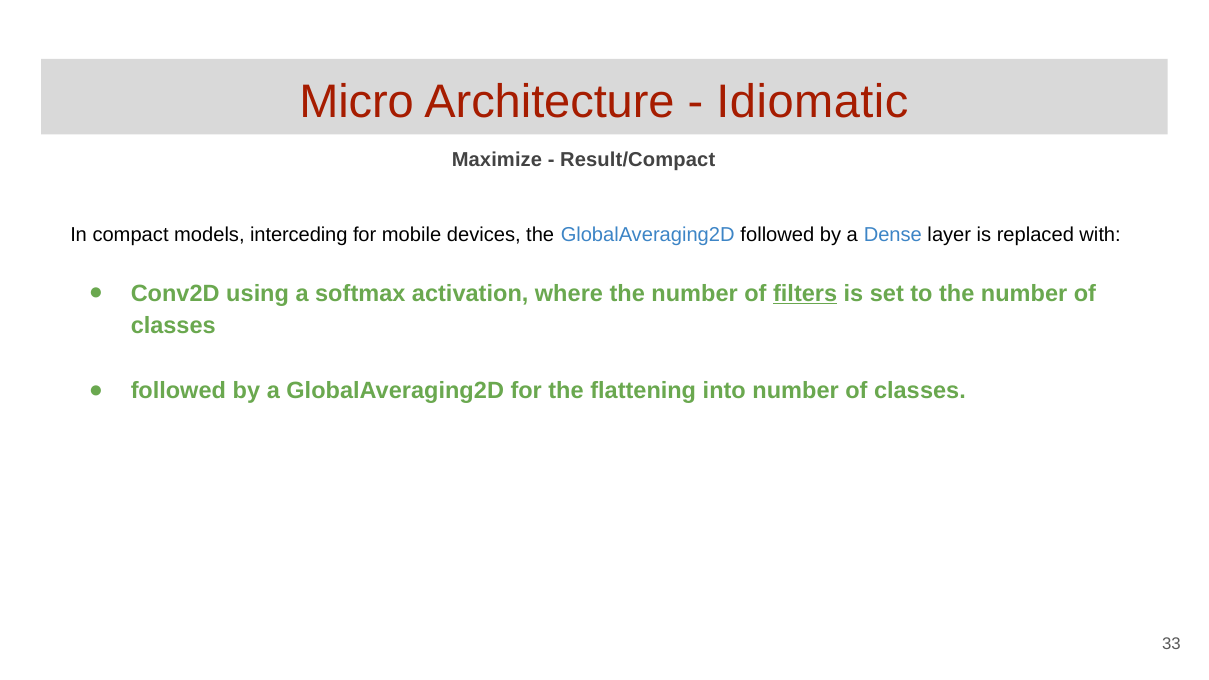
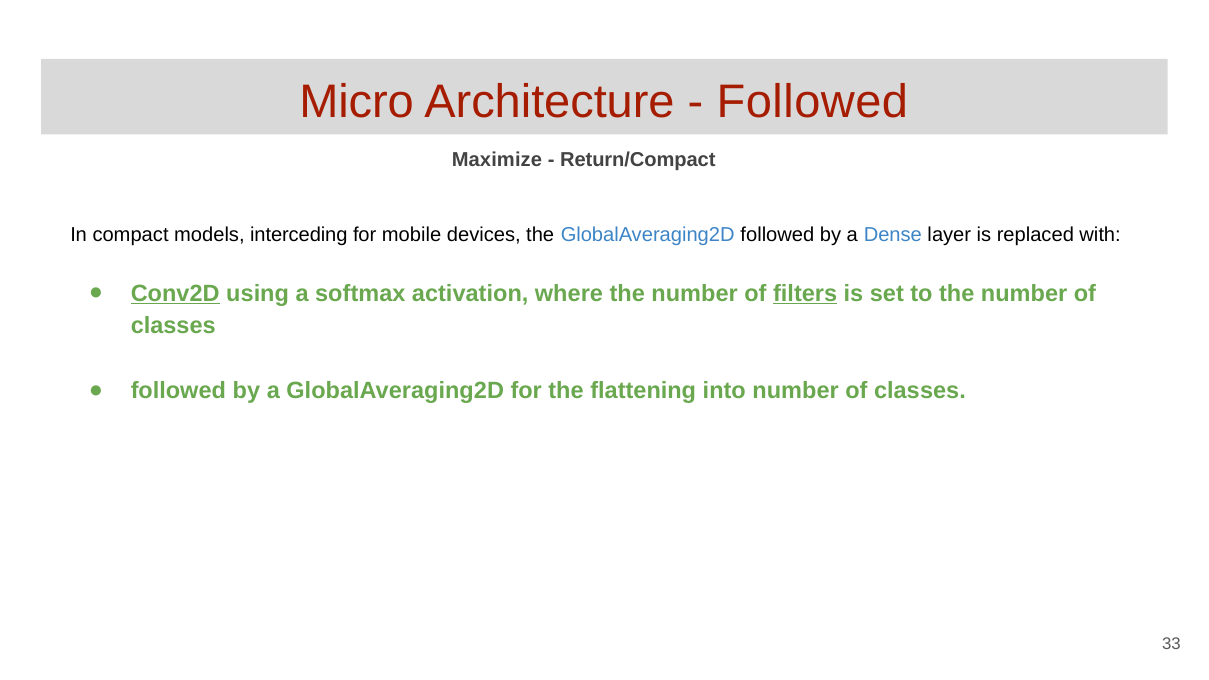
Idiomatic at (812, 102): Idiomatic -> Followed
Result/Compact: Result/Compact -> Return/Compact
Conv2D underline: none -> present
